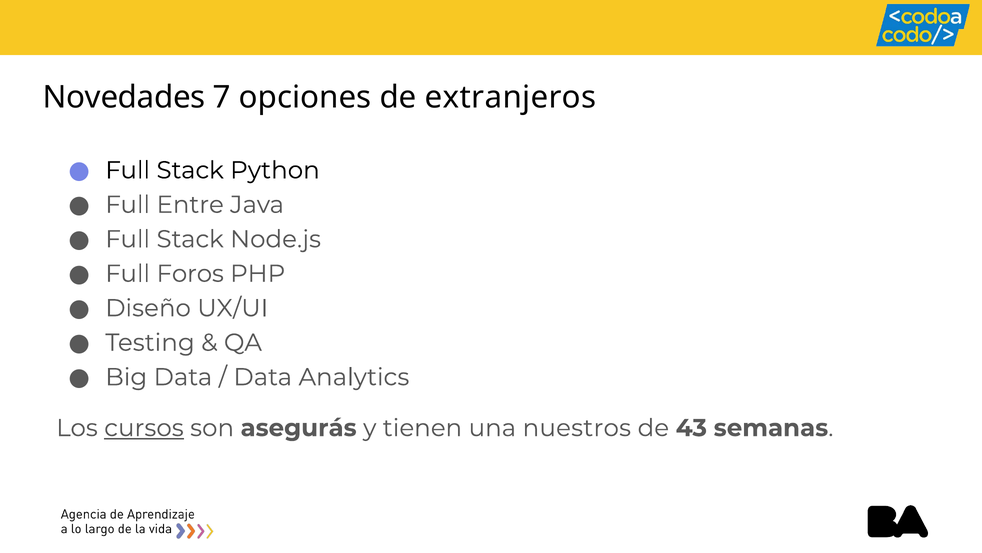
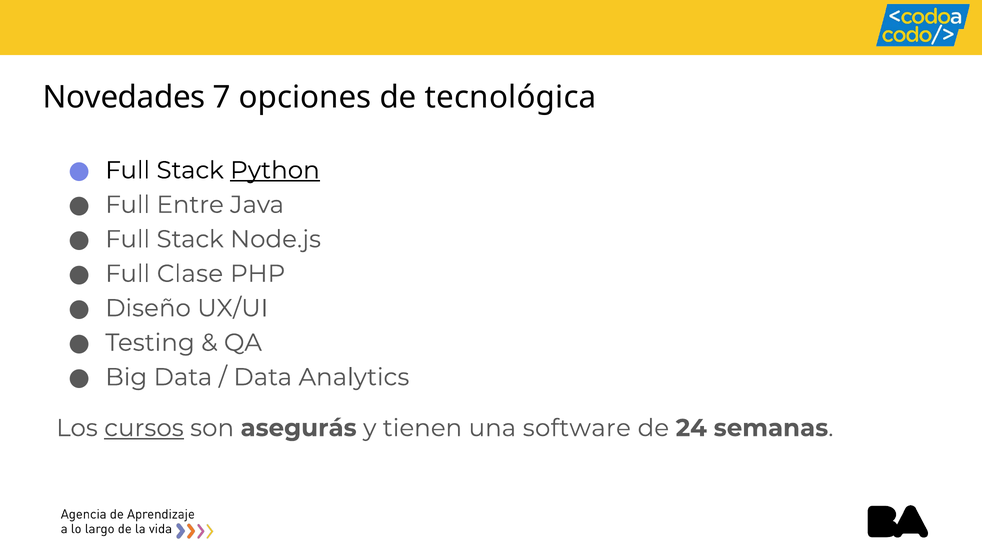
extranjeros: extranjeros -> tecnológica
Python underline: none -> present
Foros: Foros -> Clase
nuestros: nuestros -> software
43: 43 -> 24
